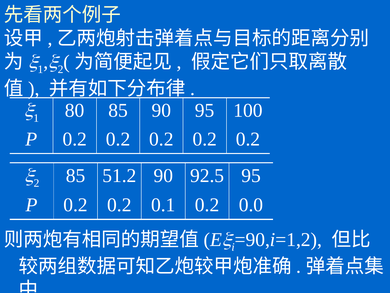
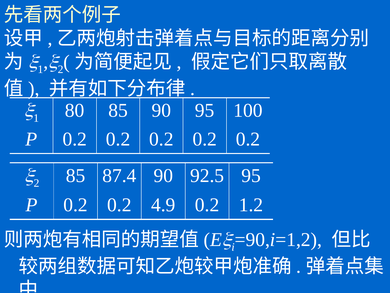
51.2: 51.2 -> 87.4
0.1: 0.1 -> 4.9
0.0: 0.0 -> 1.2
